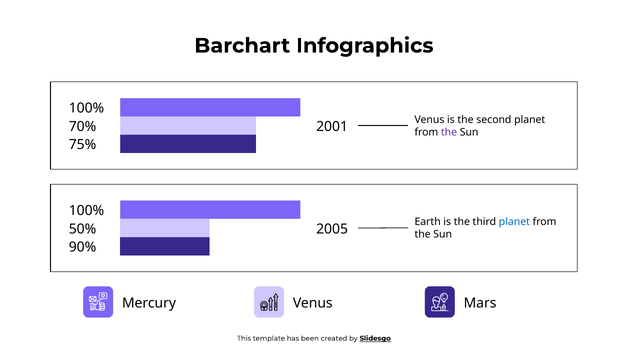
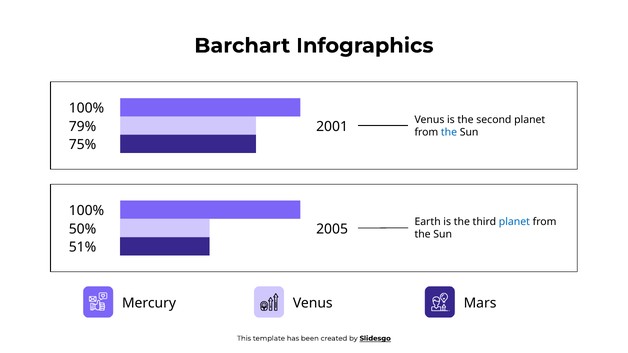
70%: 70% -> 79%
the at (449, 132) colour: purple -> blue
90%: 90% -> 51%
